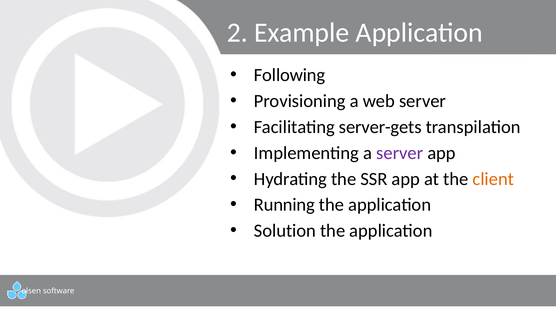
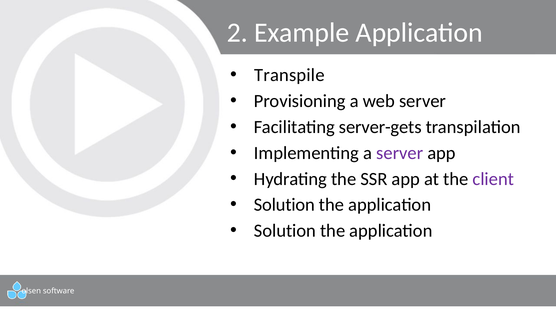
Following: Following -> Transpile
client colour: orange -> purple
Running at (284, 205): Running -> Solution
